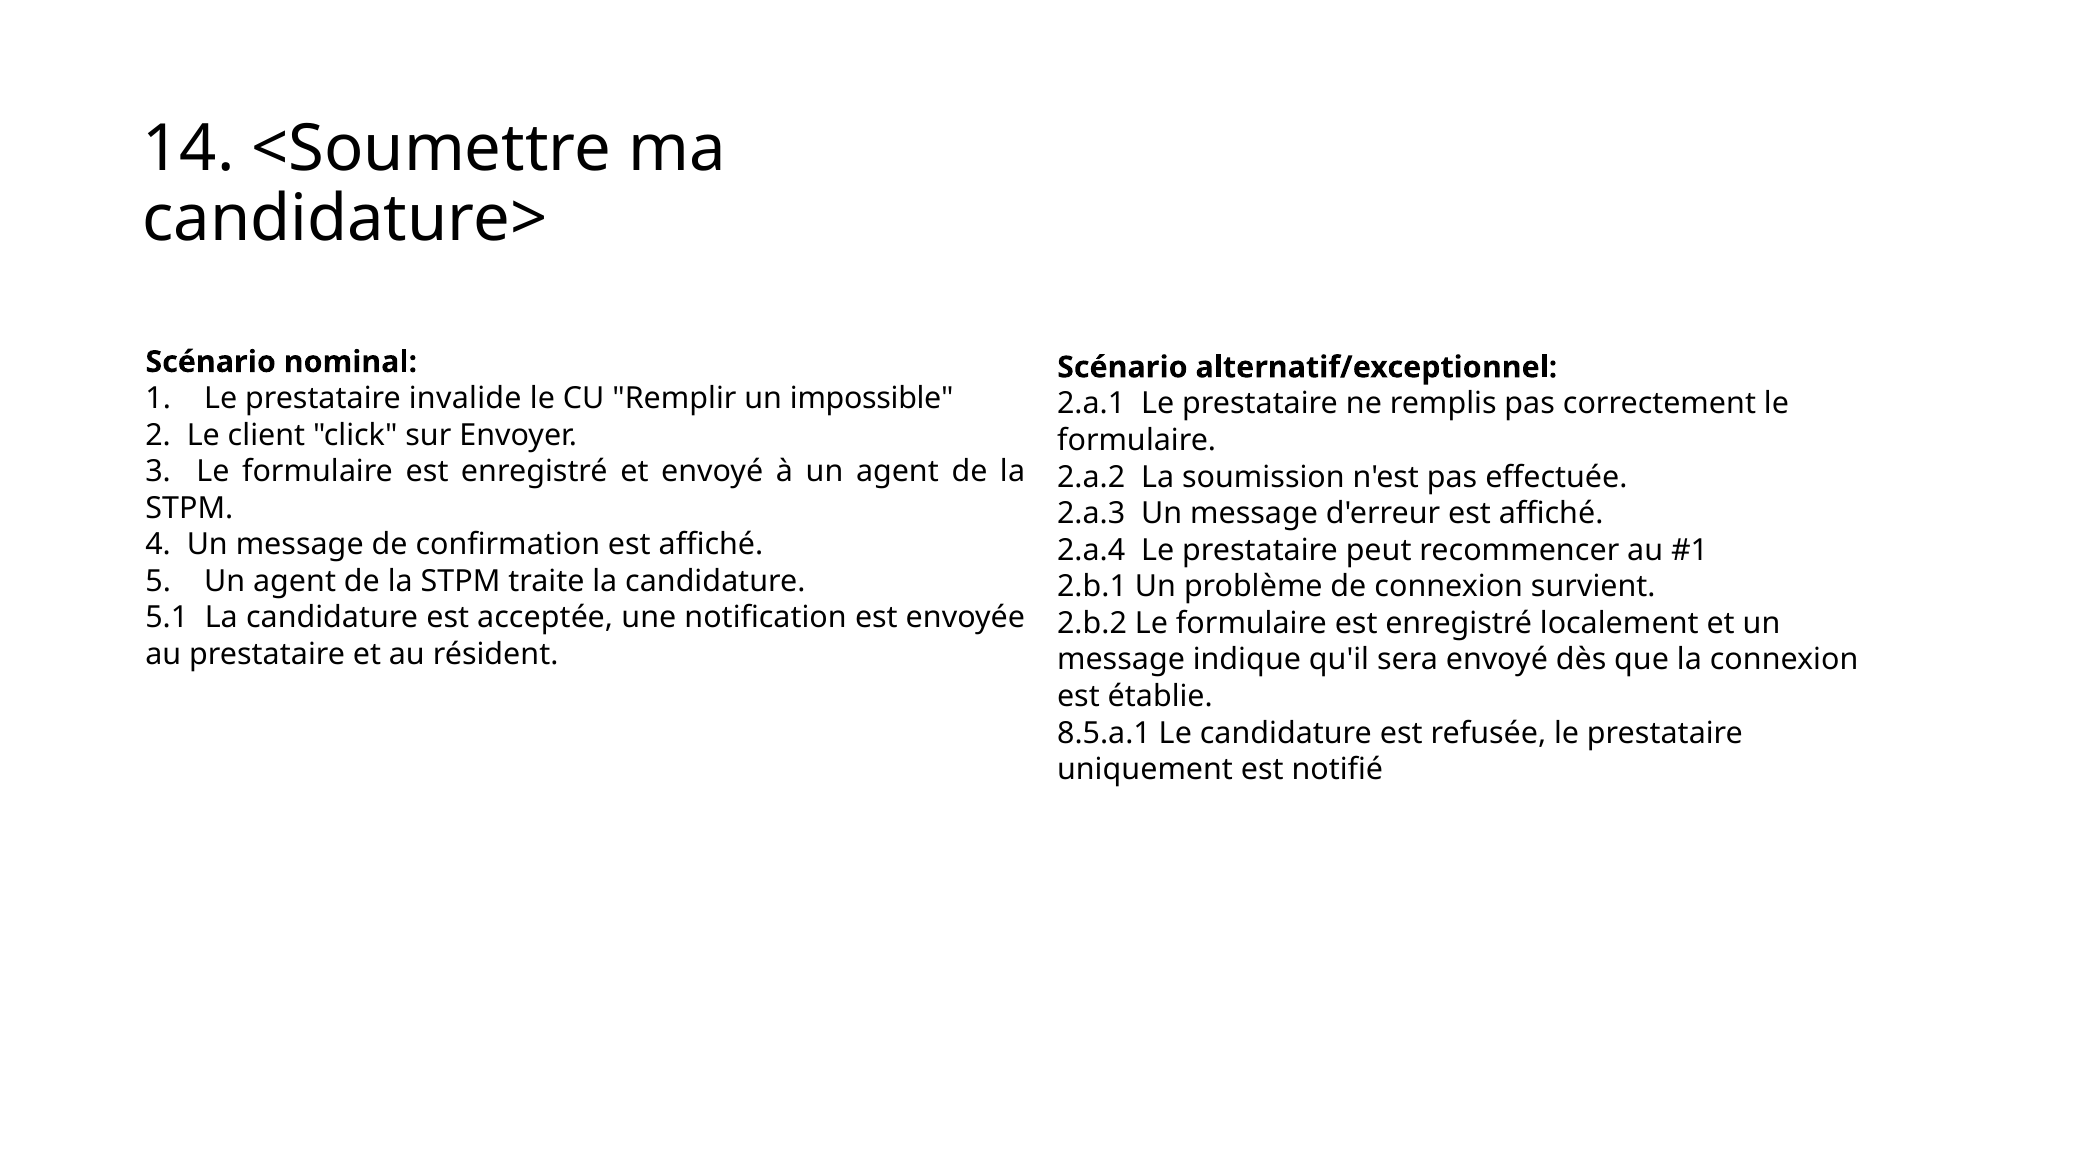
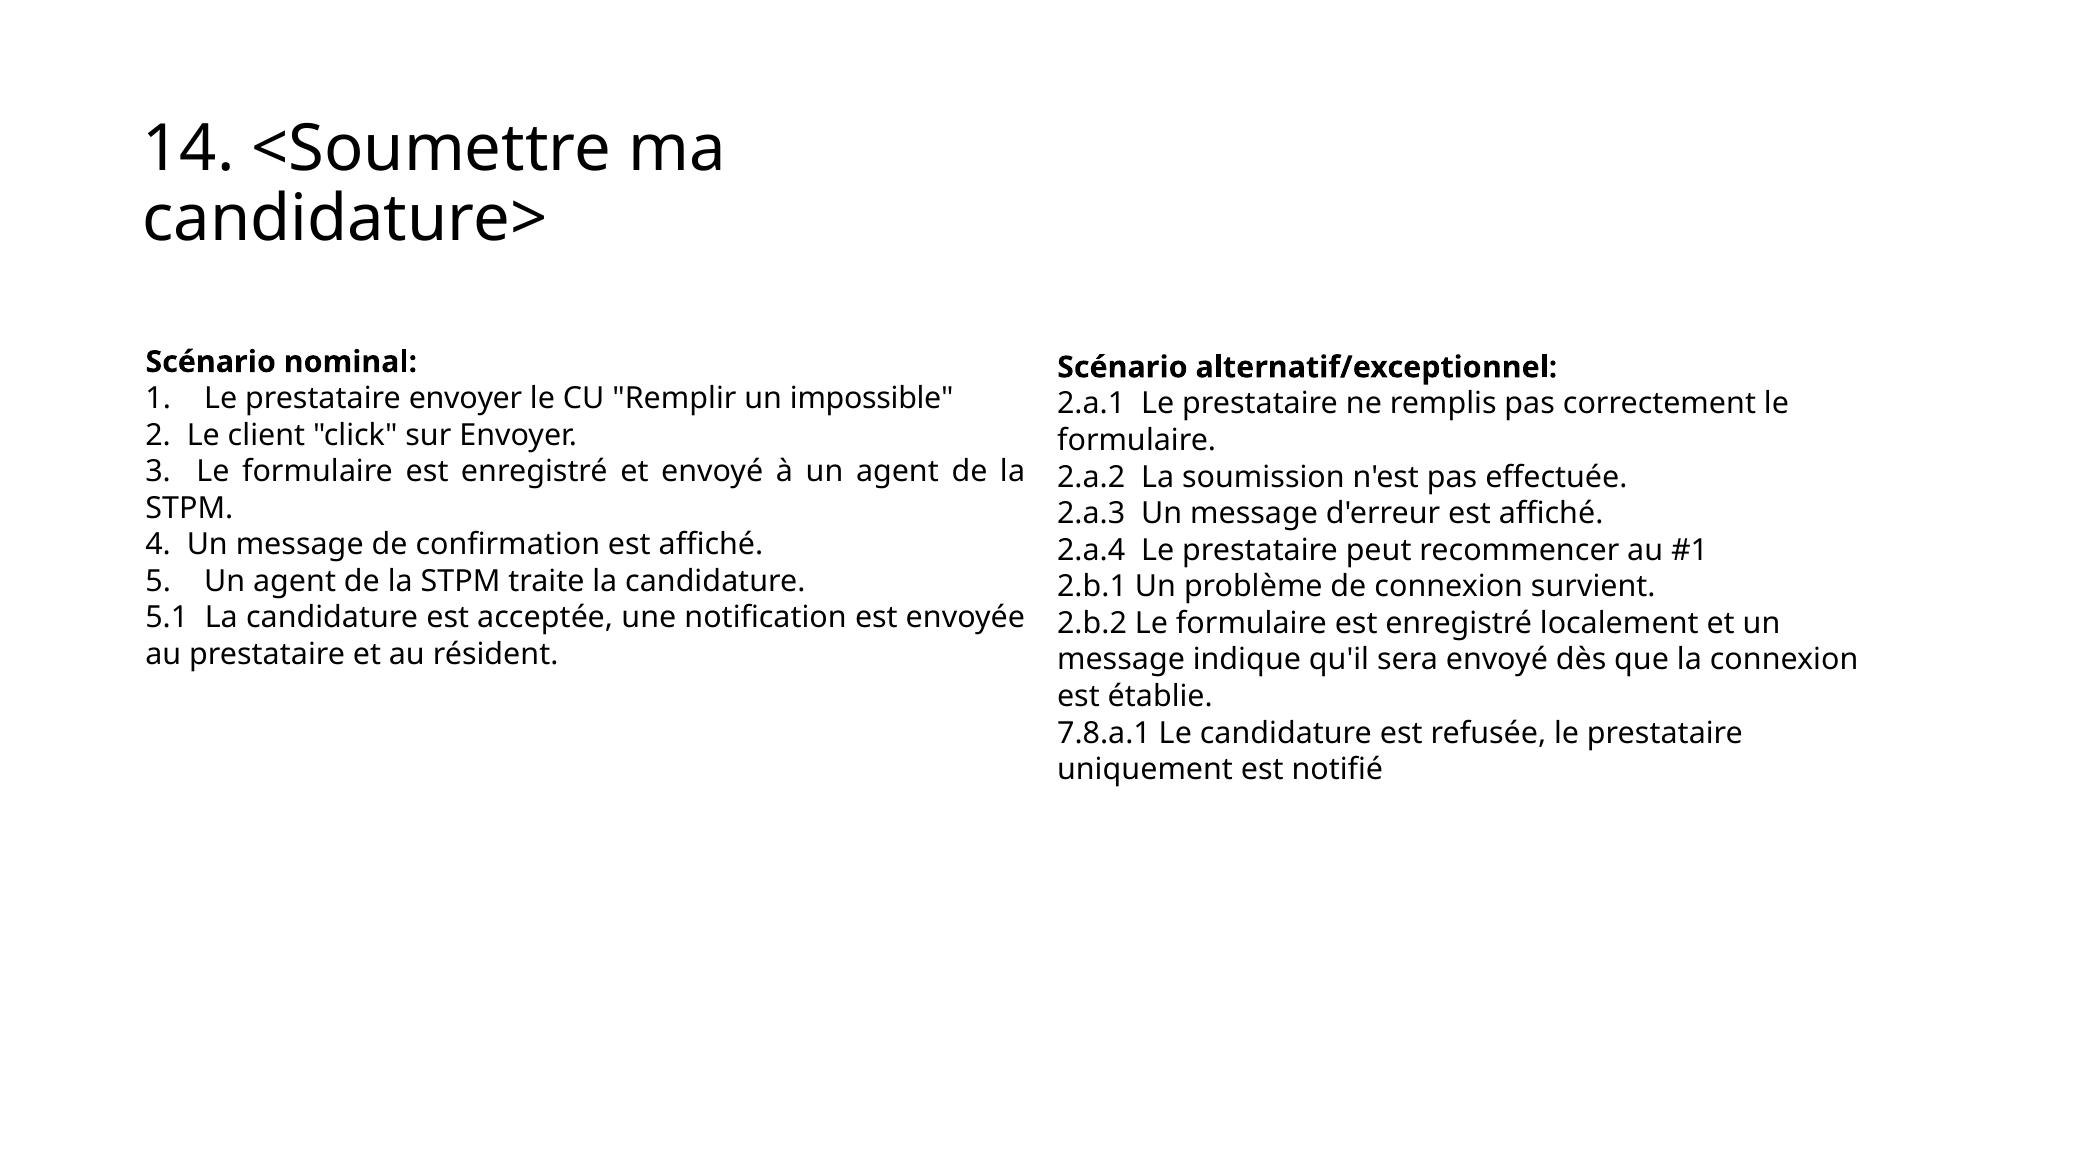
prestataire invalide: invalide -> envoyer
8.5.a.1: 8.5.a.1 -> 7.8.a.1
